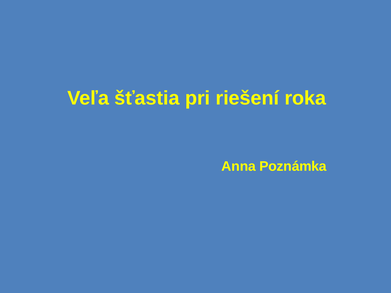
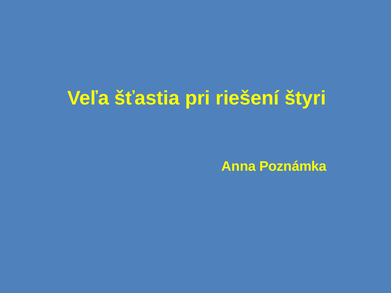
roka: roka -> štyri
